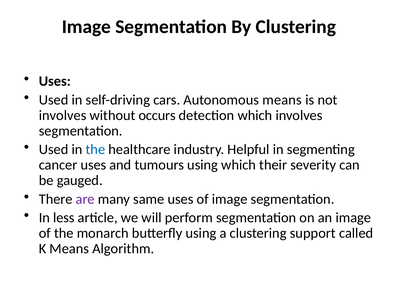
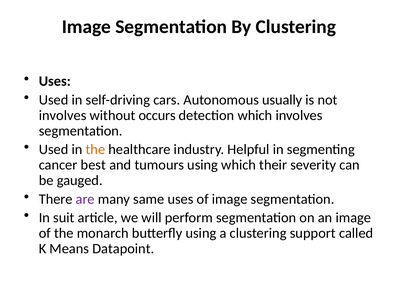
Autonomous means: means -> usually
the at (95, 150) colour: blue -> orange
cancer uses: uses -> best
less: less -> suit
Algorithm: Algorithm -> Datapoint
